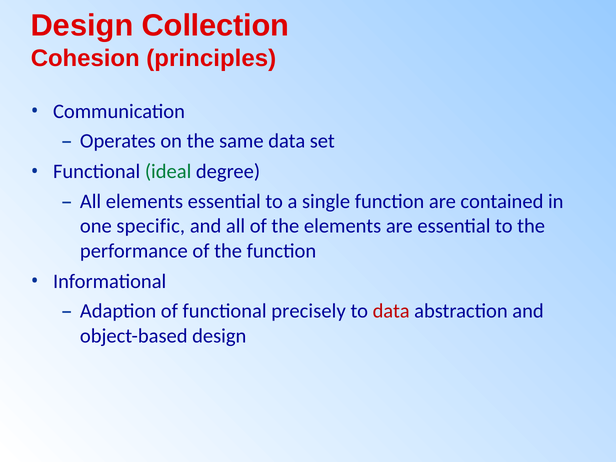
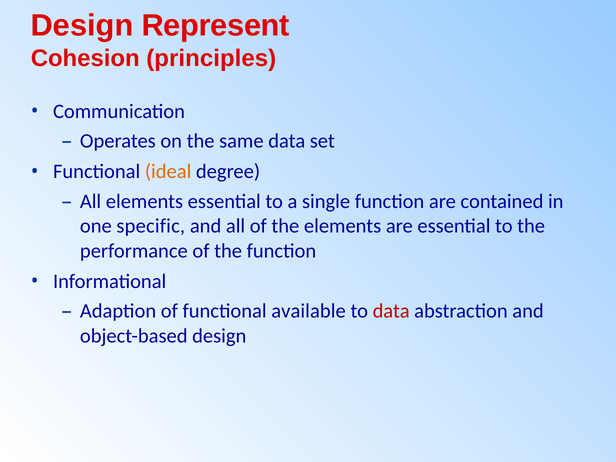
Collection: Collection -> Represent
ideal colour: green -> orange
precisely: precisely -> available
